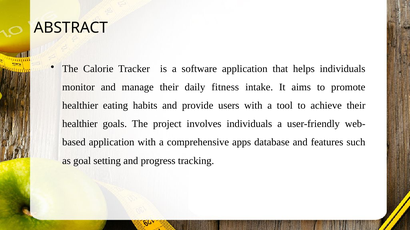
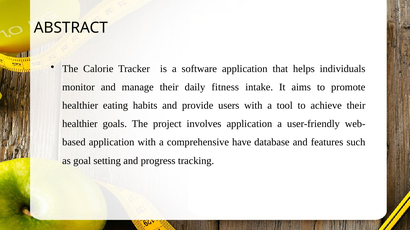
involves individuals: individuals -> application
apps: apps -> have
